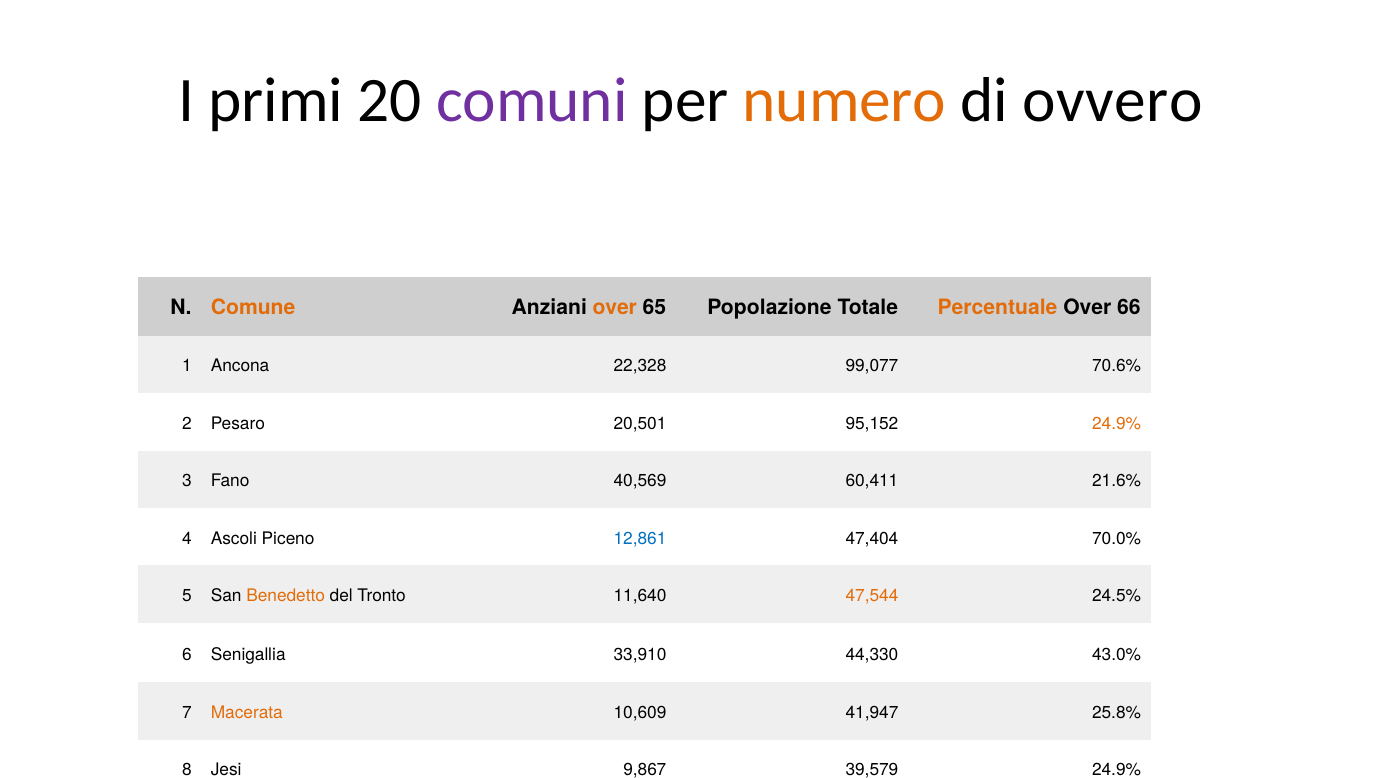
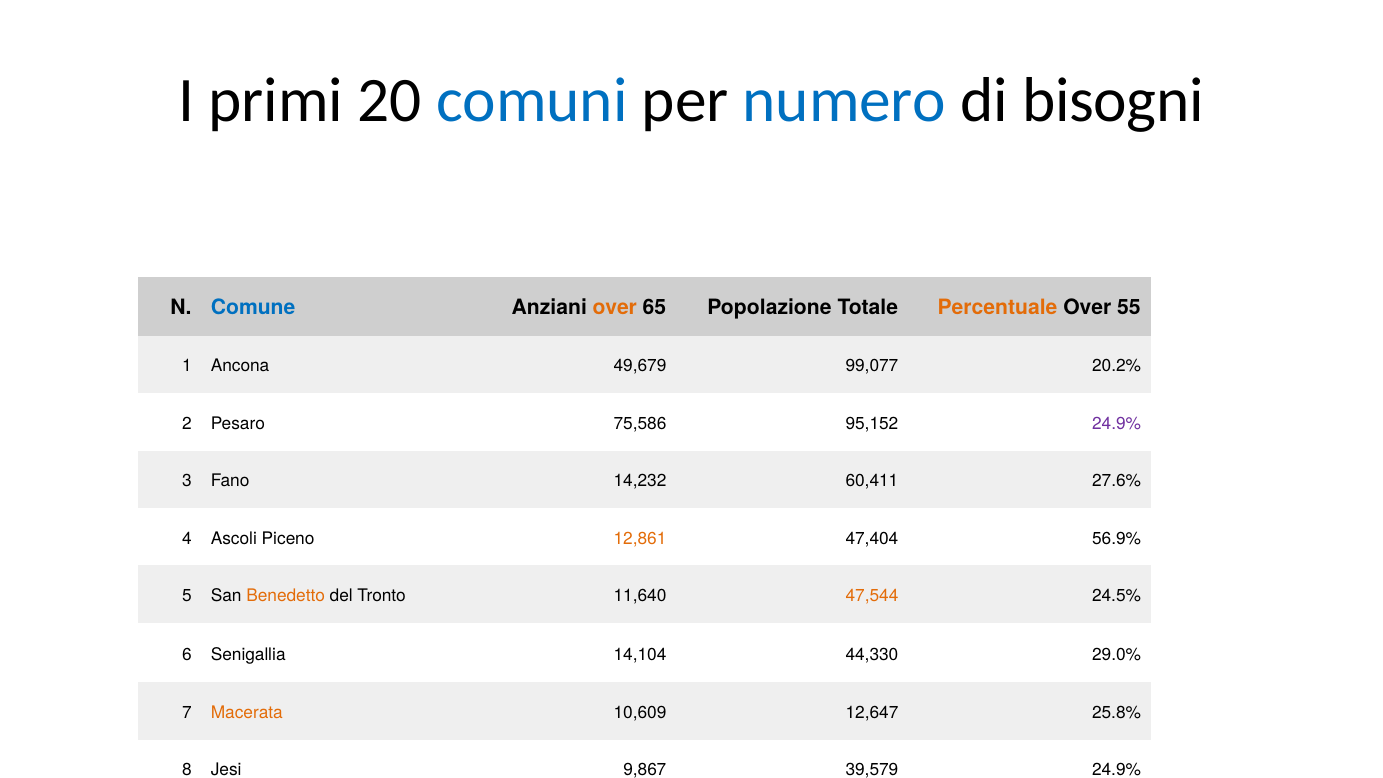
comuni colour: purple -> blue
numero colour: orange -> blue
ovvero: ovvero -> bisogni
Comune colour: orange -> blue
66: 66 -> 55
22,328: 22,328 -> 49,679
70.6%: 70.6% -> 20.2%
20,501: 20,501 -> 75,586
24.9% at (1117, 424) colour: orange -> purple
40,569: 40,569 -> 14,232
21.6%: 21.6% -> 27.6%
12,861 colour: blue -> orange
70.0%: 70.0% -> 56.9%
33,910: 33,910 -> 14,104
43.0%: 43.0% -> 29.0%
41,947: 41,947 -> 12,647
